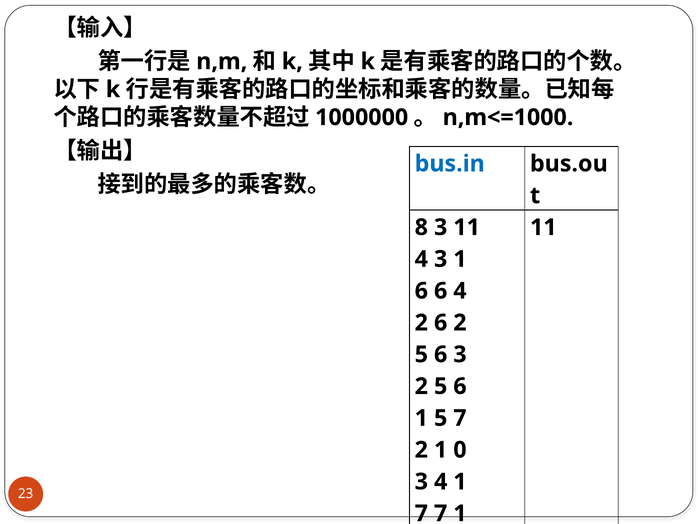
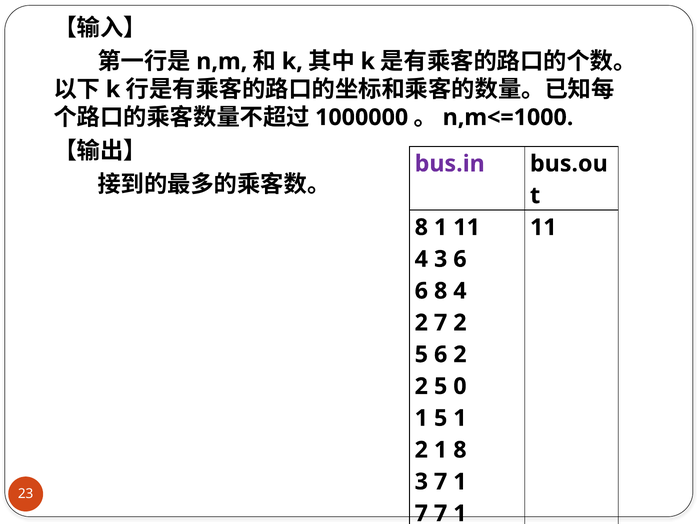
bus.in colour: blue -> purple
8 3: 3 -> 1
3 1: 1 -> 6
6 6: 6 -> 8
2 6: 6 -> 7
5 6 3: 3 -> 2
6 at (460, 386): 6 -> 0
5 7: 7 -> 1
1 0: 0 -> 8
3 4: 4 -> 7
